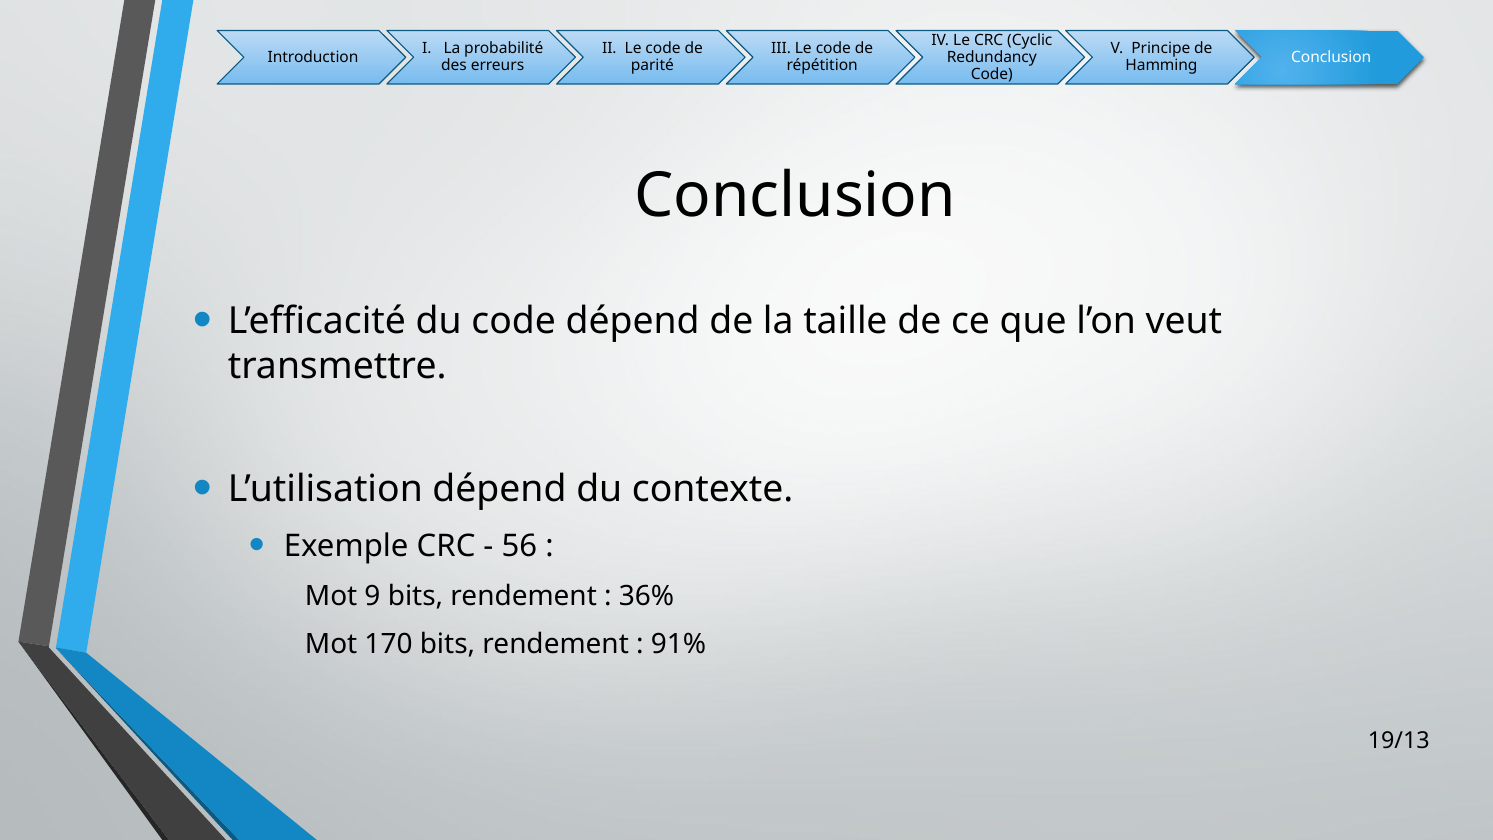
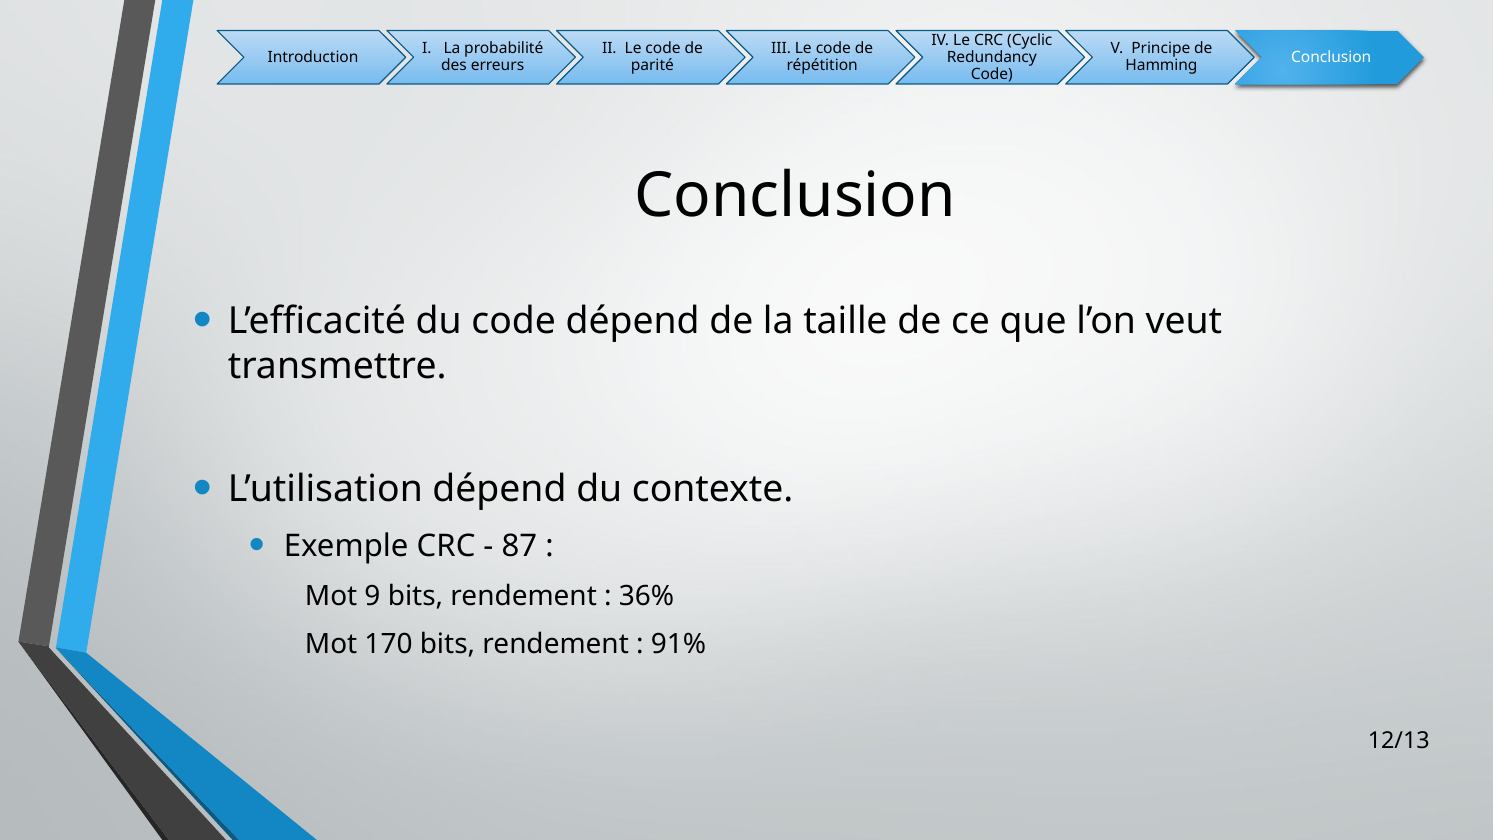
56: 56 -> 87
19/13: 19/13 -> 12/13
